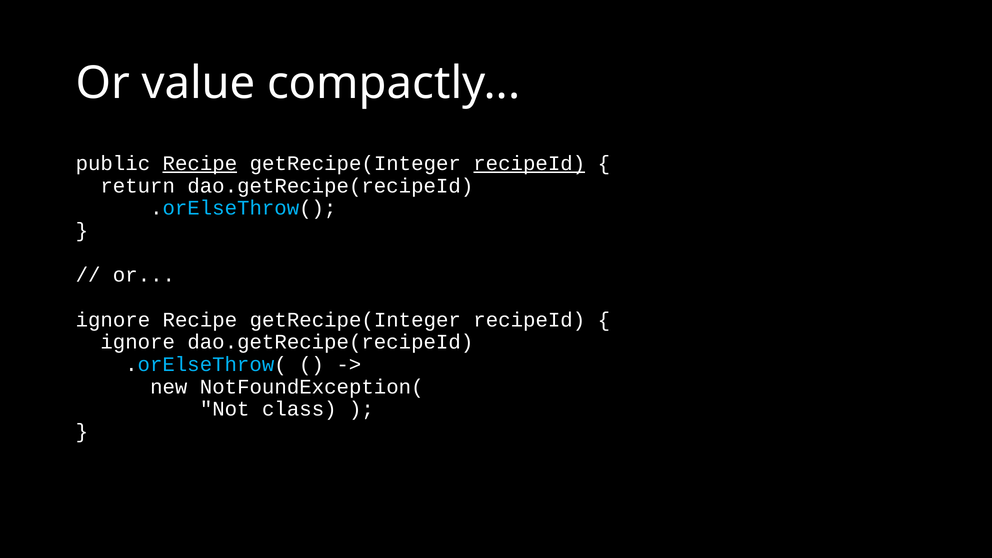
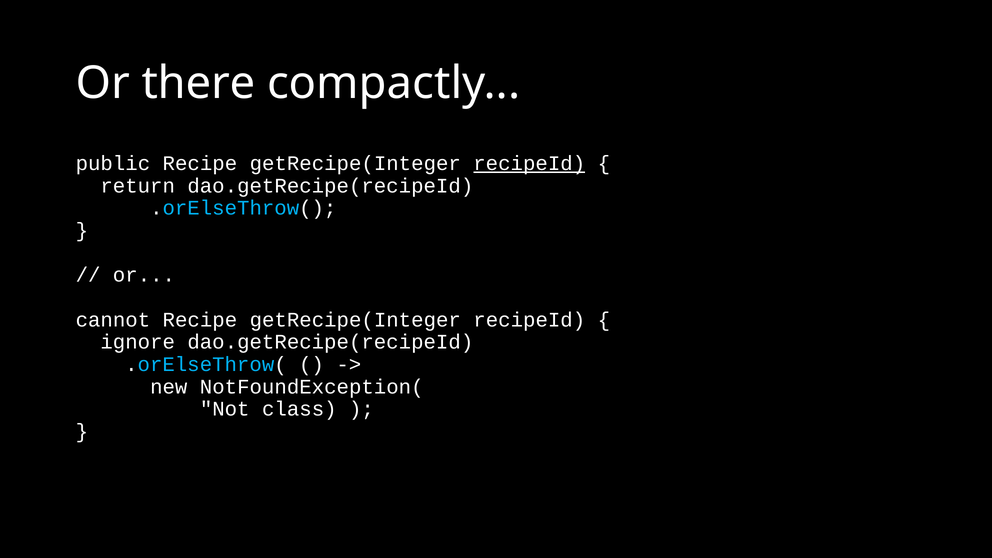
value: value -> there
Recipe at (200, 163) underline: present -> none
ignore at (113, 320): ignore -> cannot
